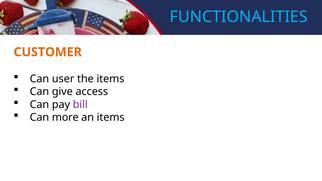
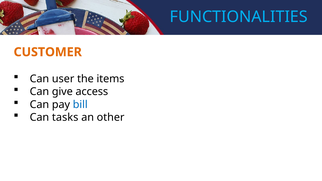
bill colour: purple -> blue
more: more -> tasks
an items: items -> other
